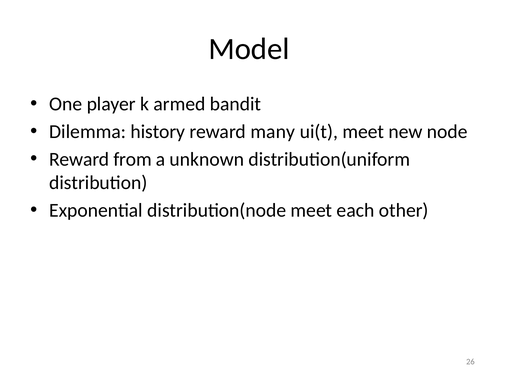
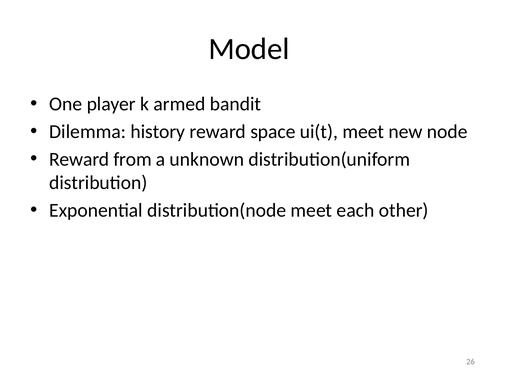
many: many -> space
